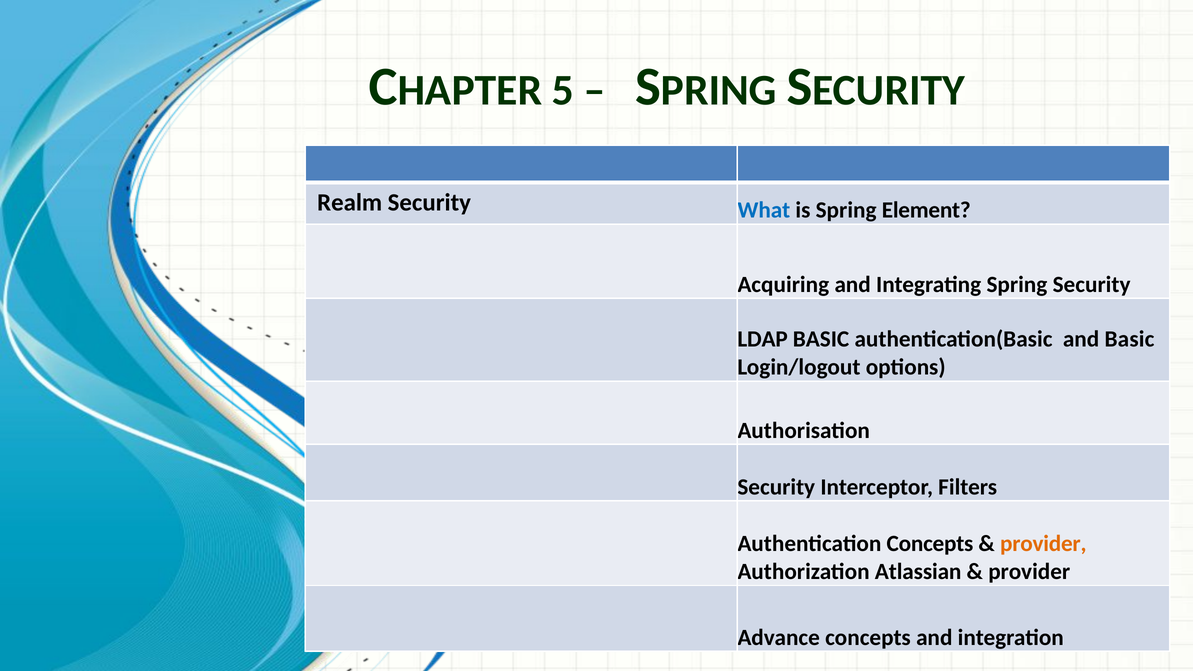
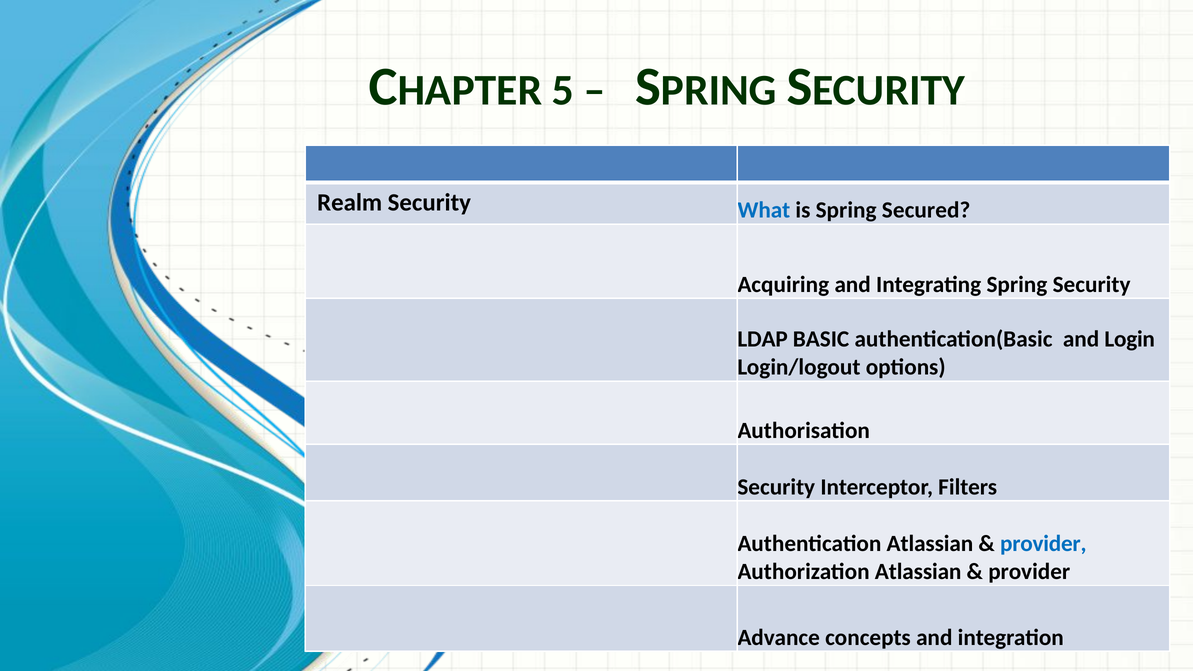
Element: Element -> Secured
and Basic: Basic -> Login
Authentication Concepts: Concepts -> Atlassian
provider at (1043, 544) colour: orange -> blue
